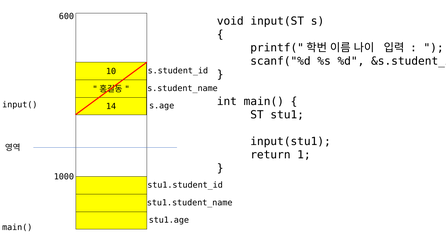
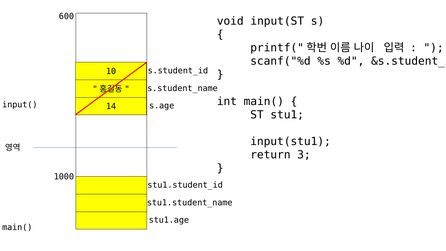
1: 1 -> 3
